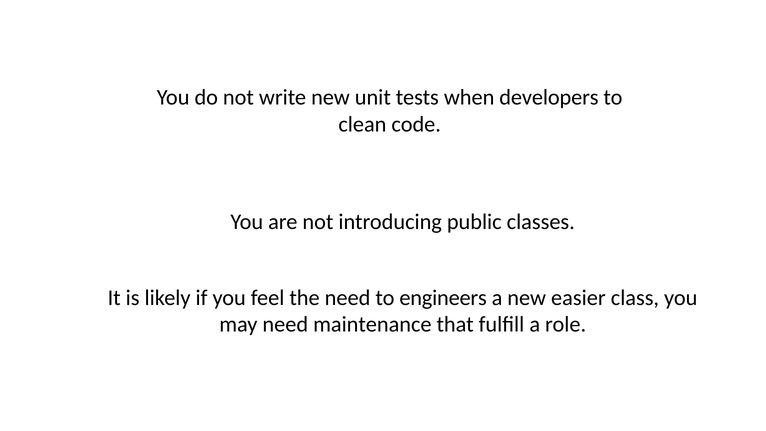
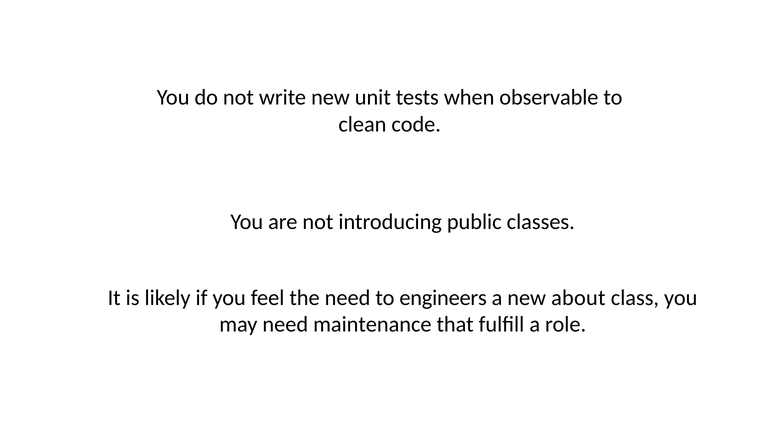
developers: developers -> observable
easier: easier -> about
